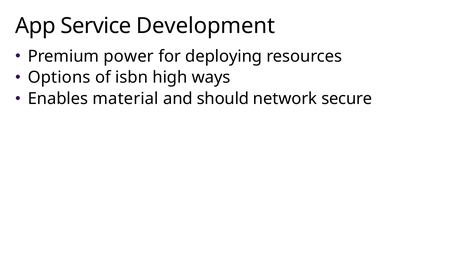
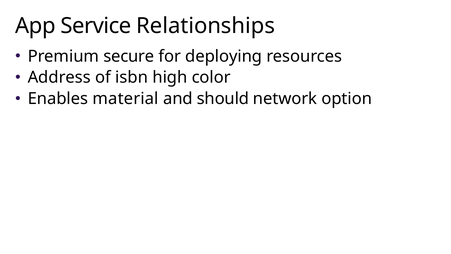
Development: Development -> Relationships
power: power -> secure
Options: Options -> Address
ways: ways -> color
secure: secure -> option
